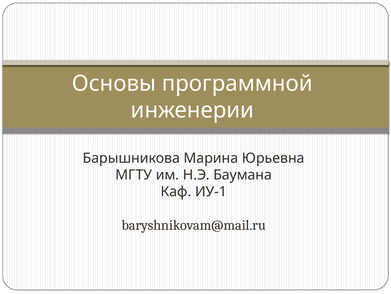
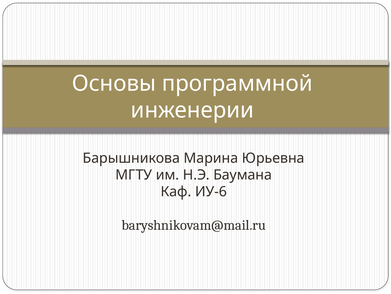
ИУ-1: ИУ-1 -> ИУ-6
